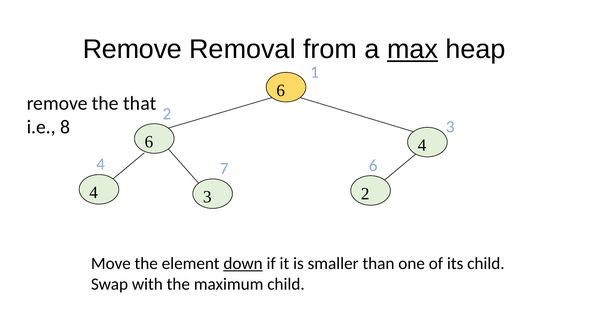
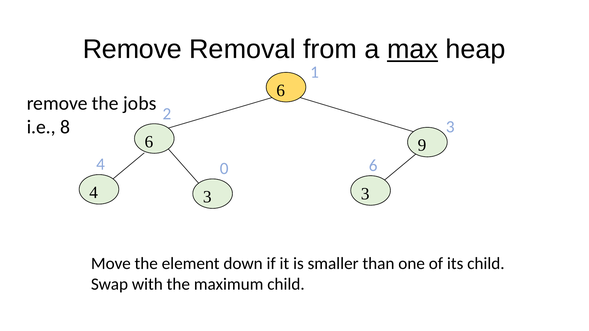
that: that -> jobs
6 4: 4 -> 9
7: 7 -> 0
3 2: 2 -> 3
down underline: present -> none
